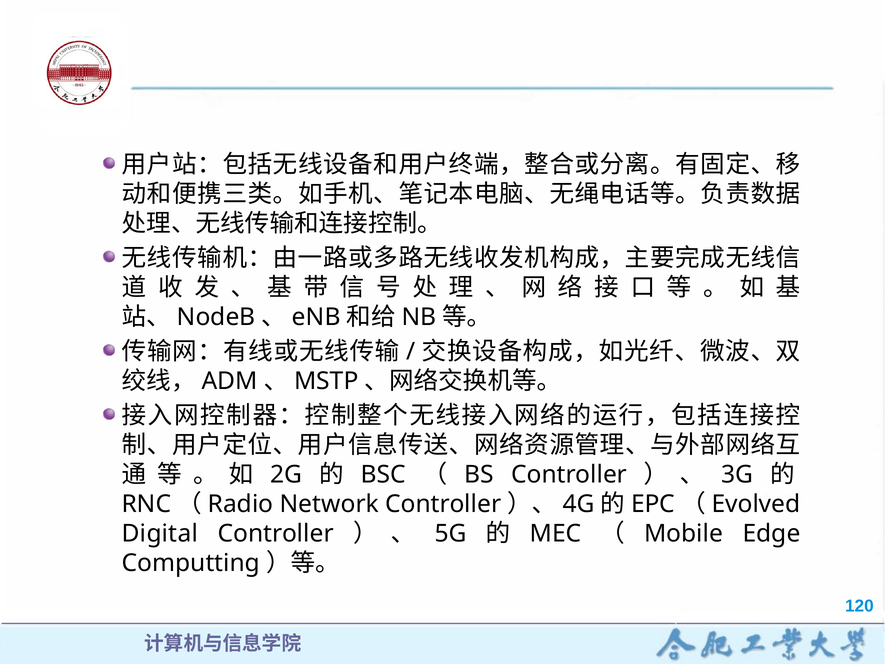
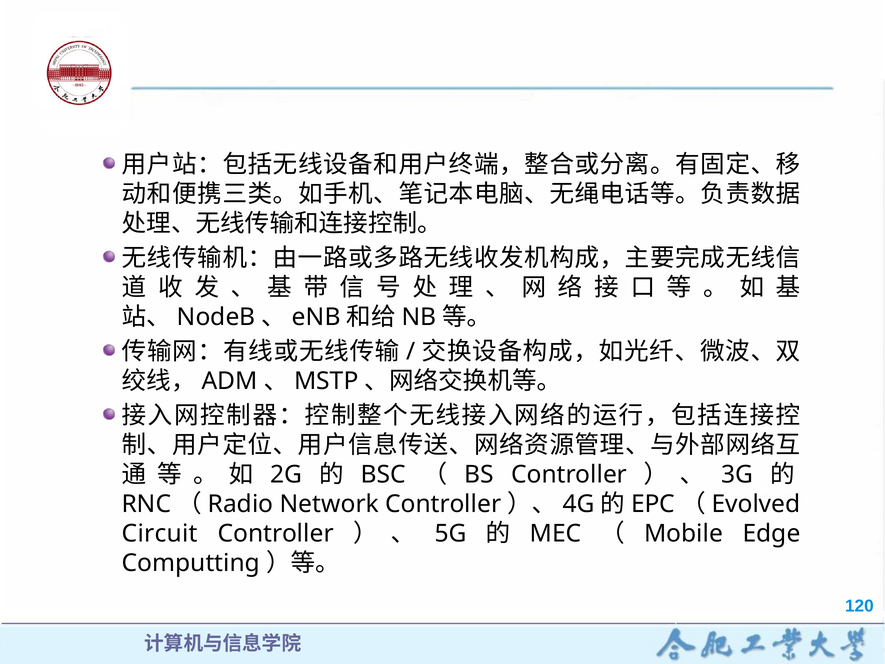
Digital: Digital -> Circuit
